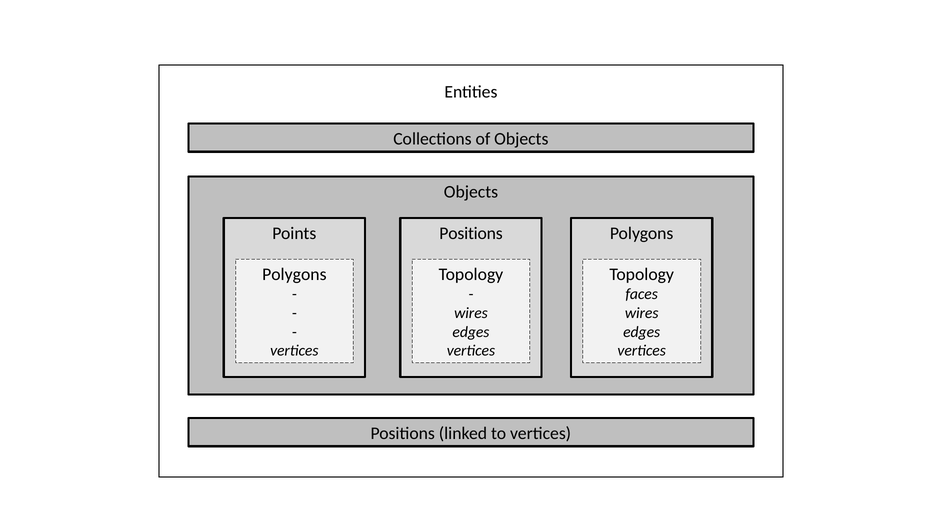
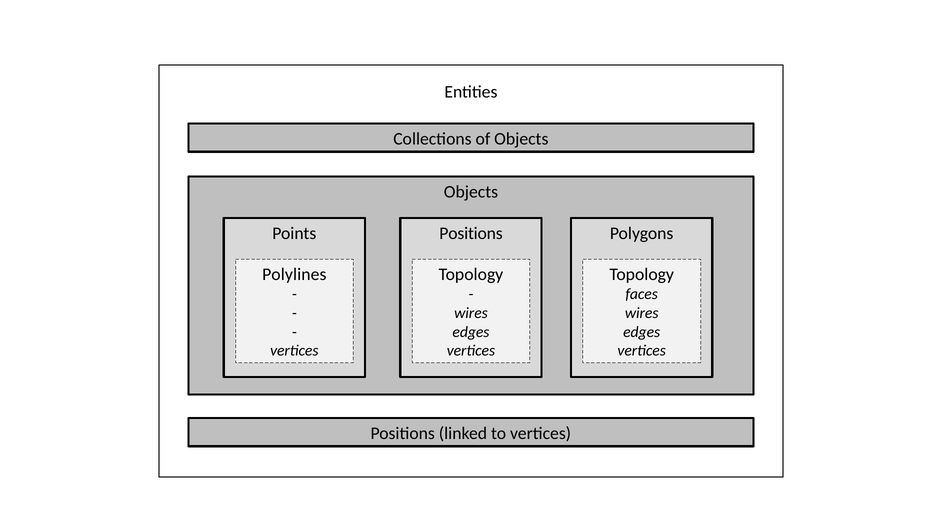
Polygons at (294, 274): Polygons -> Polylines
